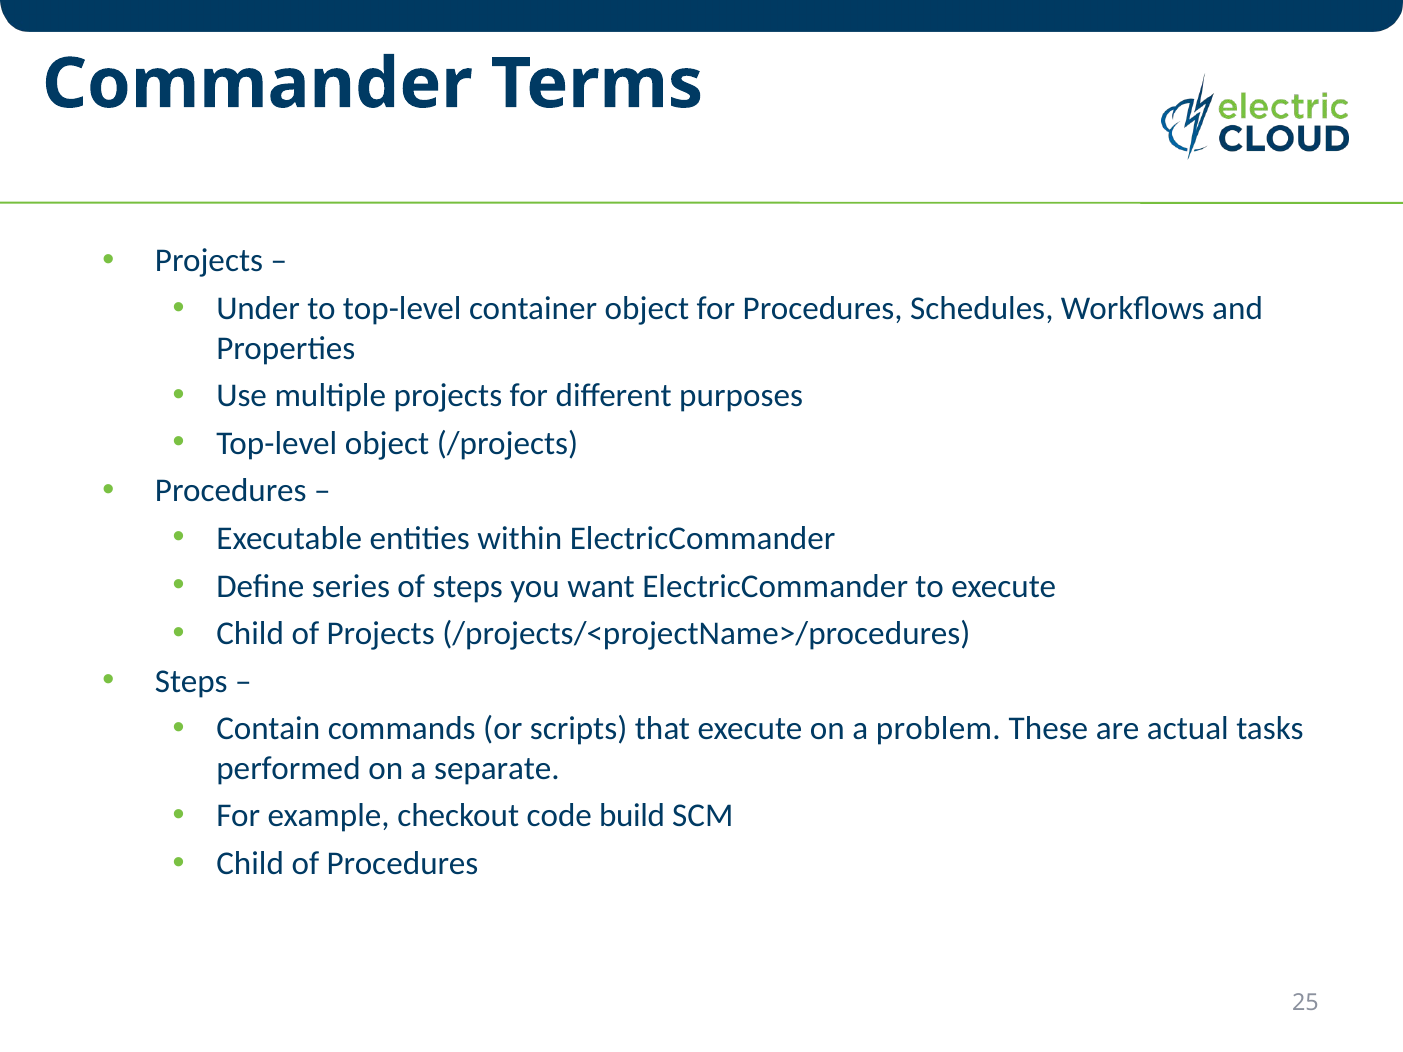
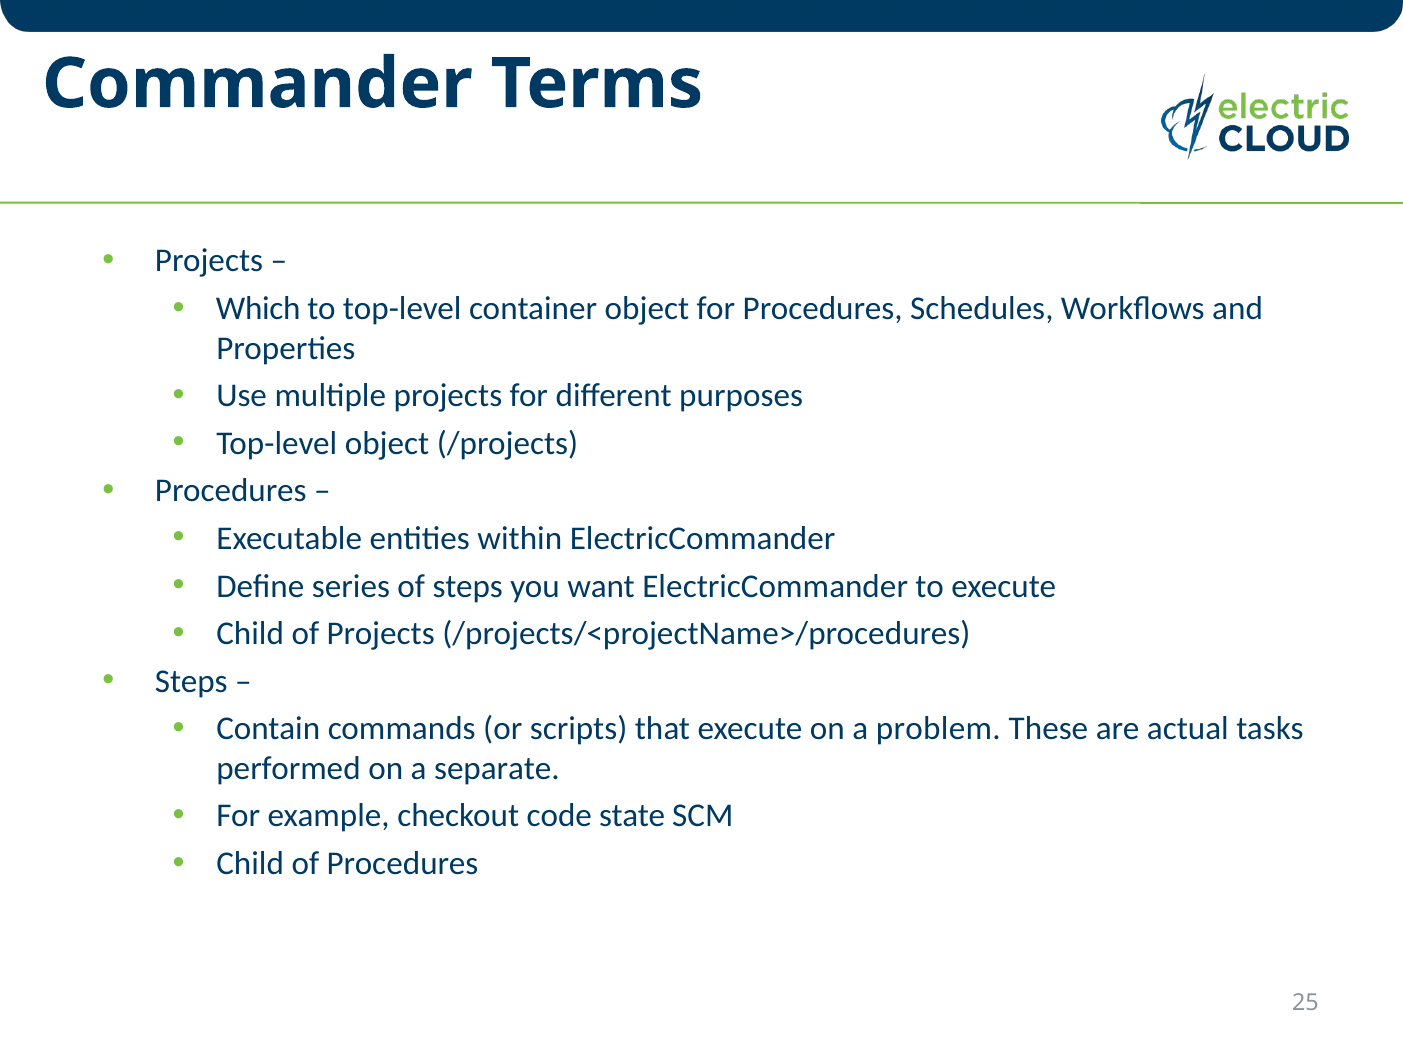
Under: Under -> Which
build: build -> state
